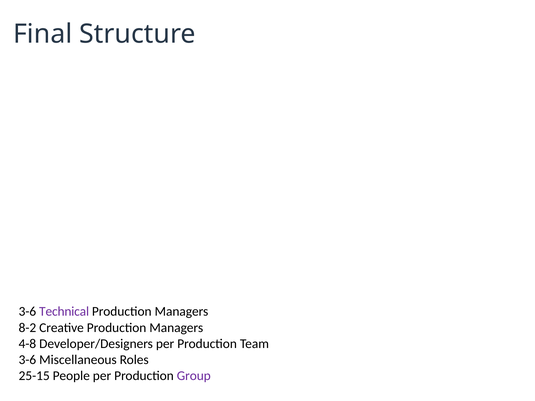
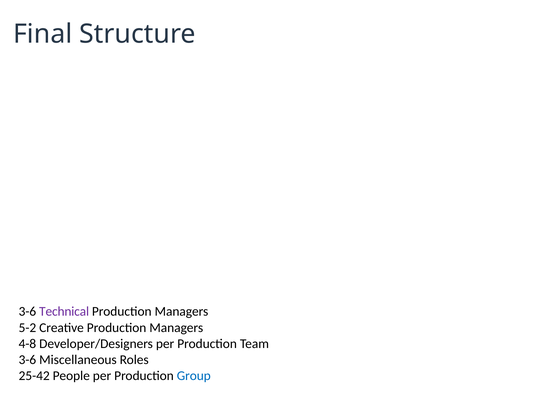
8-2: 8-2 -> 5-2
25-15: 25-15 -> 25-42
Group colour: purple -> blue
